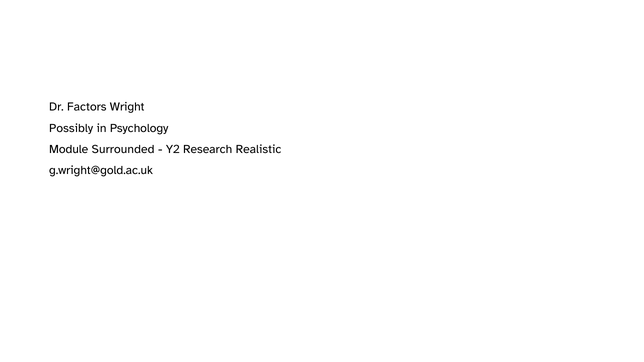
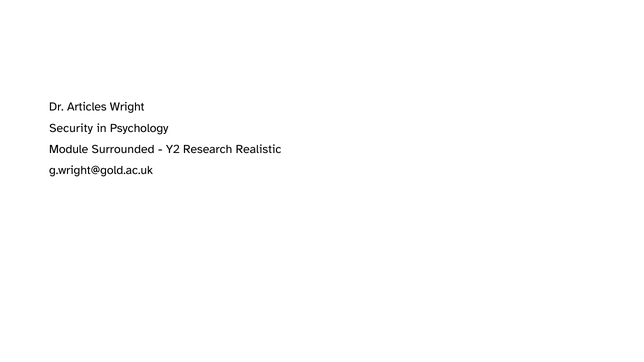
Factors: Factors -> Articles
Possibly: Possibly -> Security
